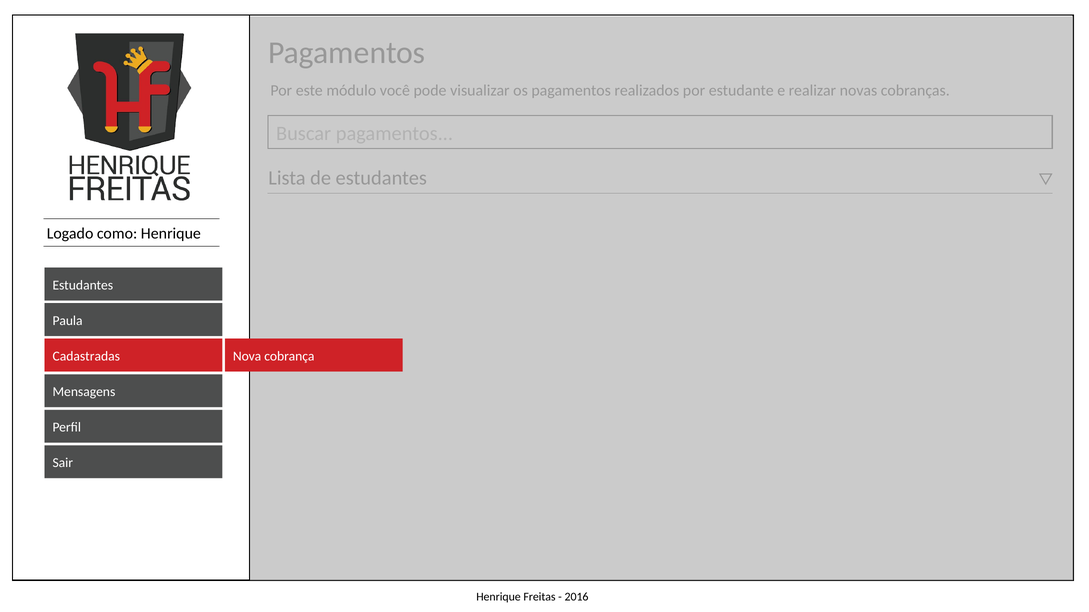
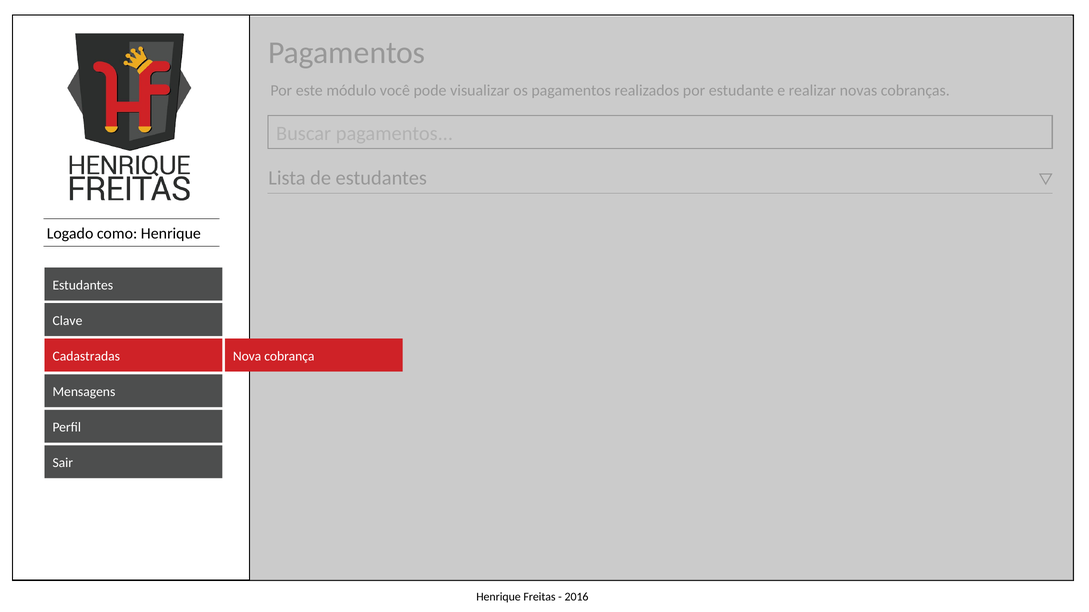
Paula: Paula -> Clave
